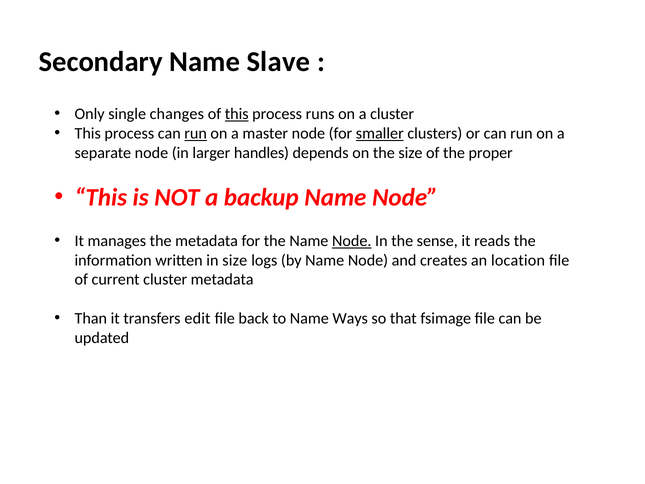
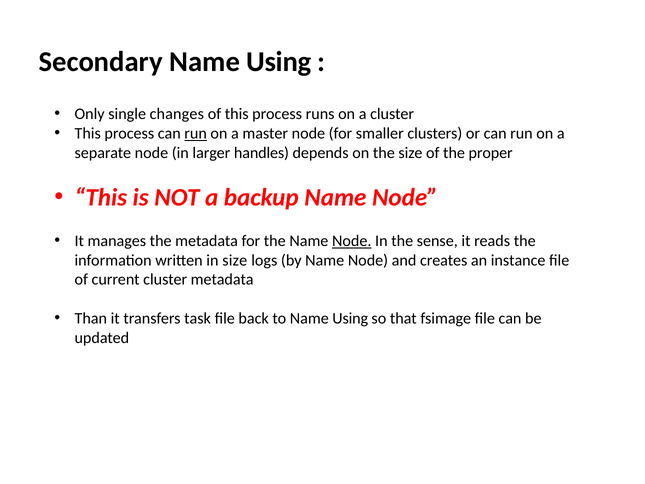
Secondary Name Slave: Slave -> Using
this at (237, 114) underline: present -> none
smaller underline: present -> none
location: location -> instance
edit: edit -> task
to Name Ways: Ways -> Using
